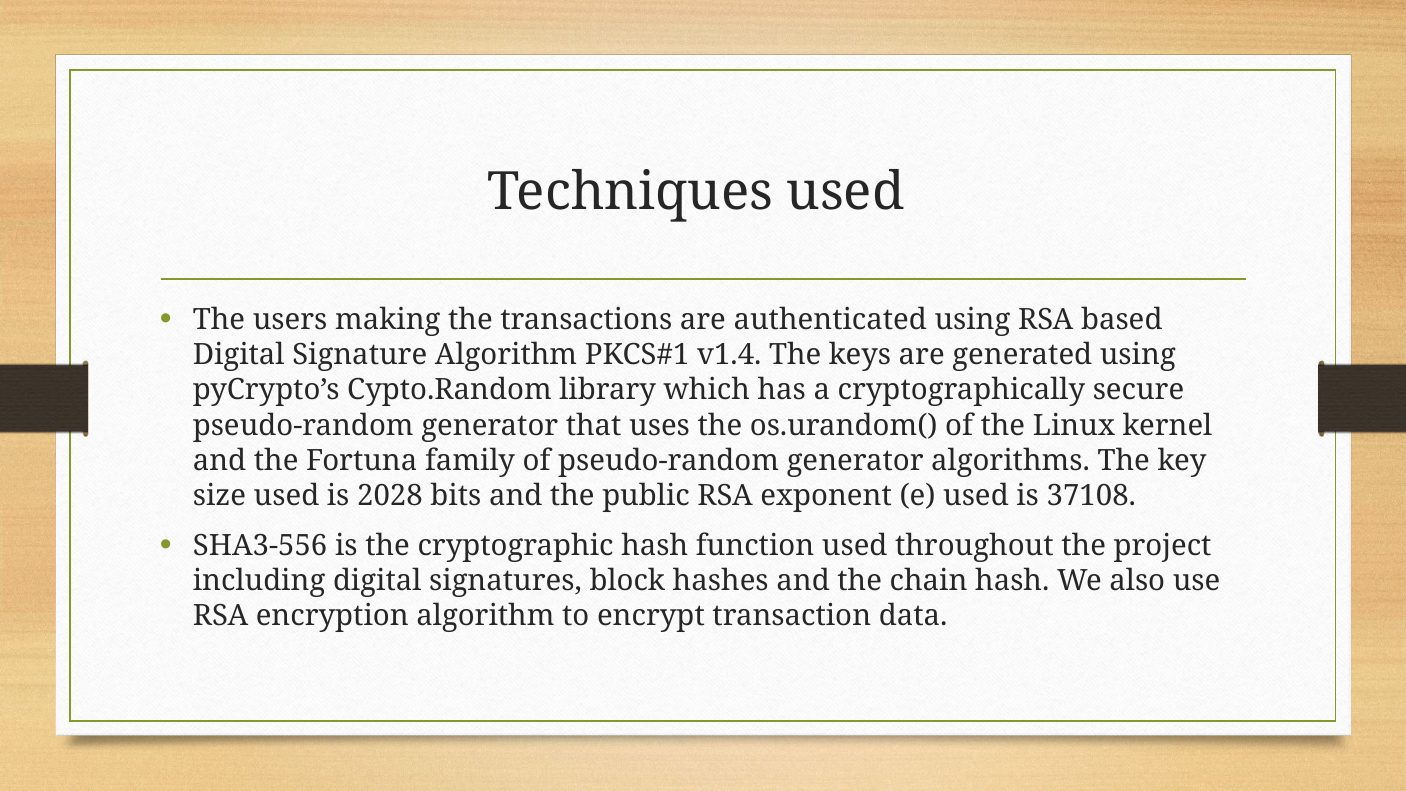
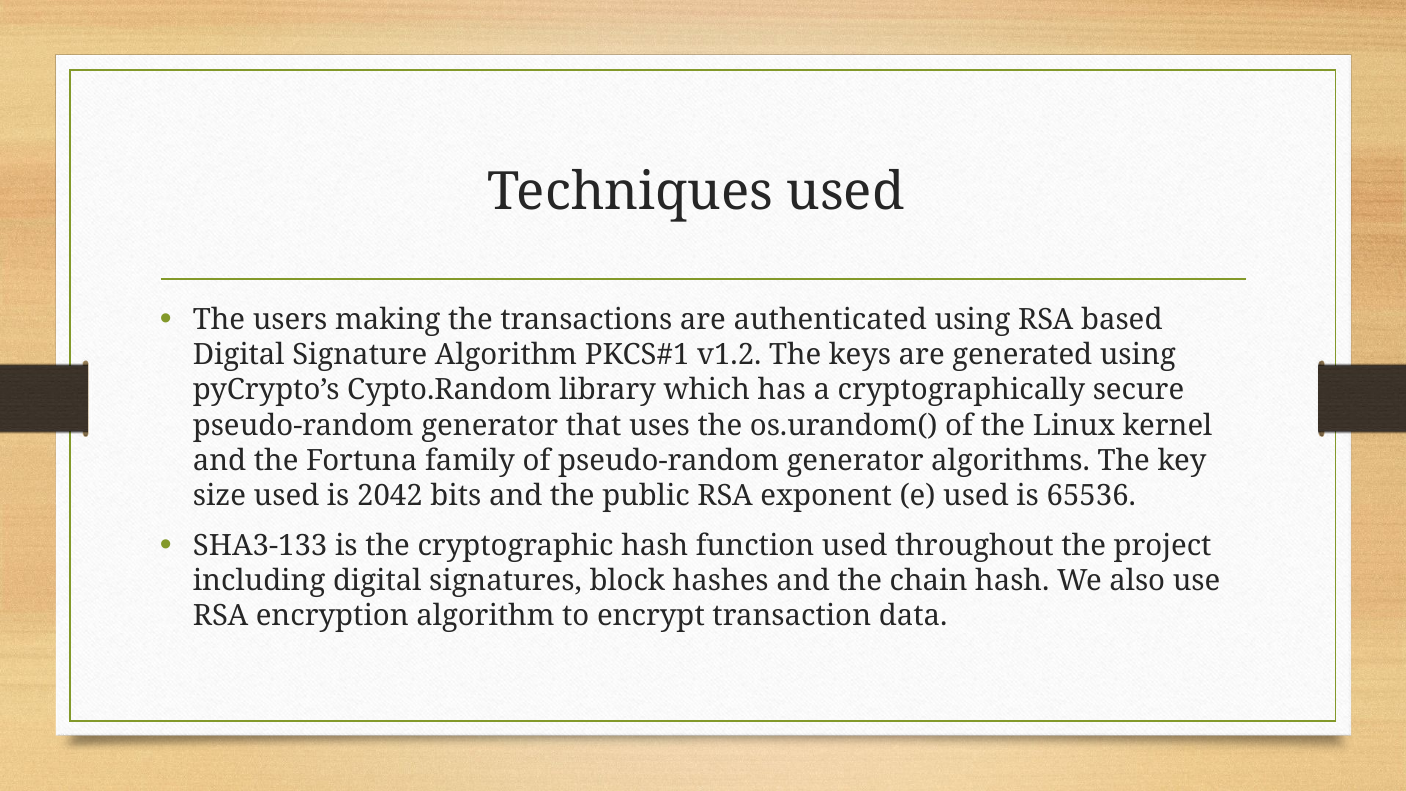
v1.4: v1.4 -> v1.2
2028: 2028 -> 2042
37108: 37108 -> 65536
SHA3-556: SHA3-556 -> SHA3-133
